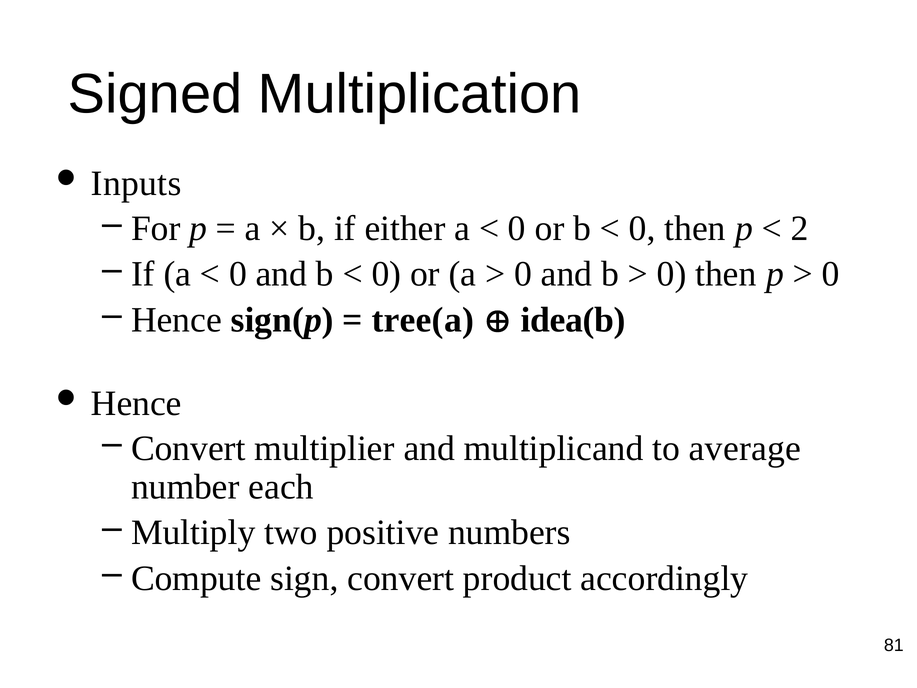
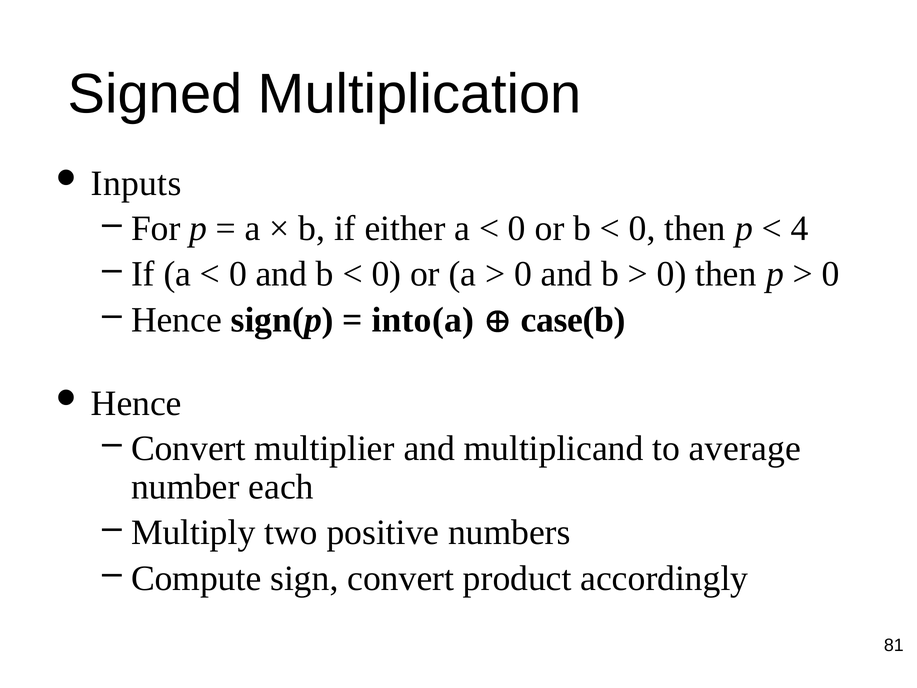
2: 2 -> 4
tree(a: tree(a -> into(a
idea(b: idea(b -> case(b
